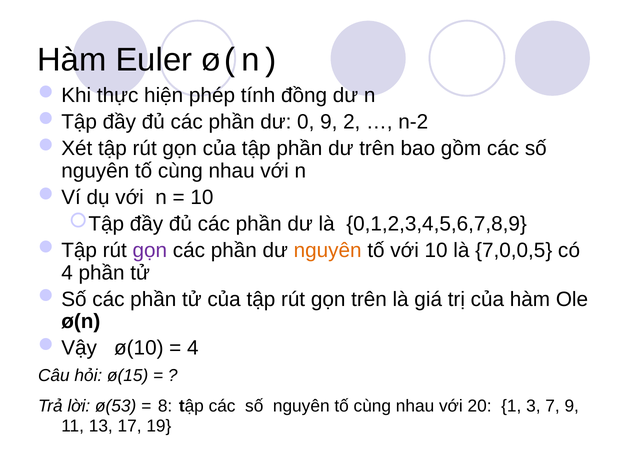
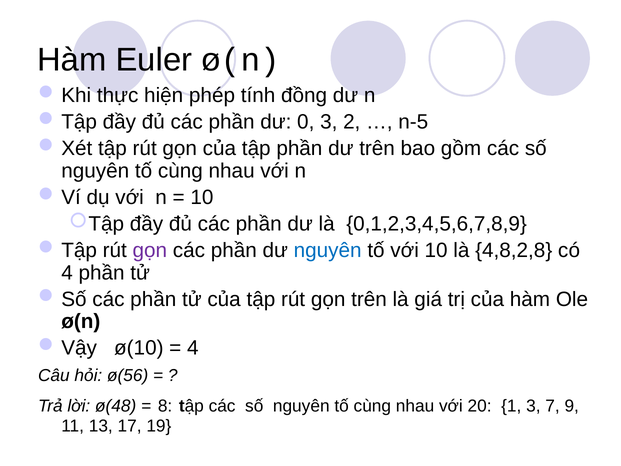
0 9: 9 -> 3
n-2: n-2 -> n-5
nguyên at (328, 250) colour: orange -> blue
7,0,0,5: 7,0,0,5 -> 4,8,2,8
ø(15: ø(15 -> ø(56
ø(53: ø(53 -> ø(48
